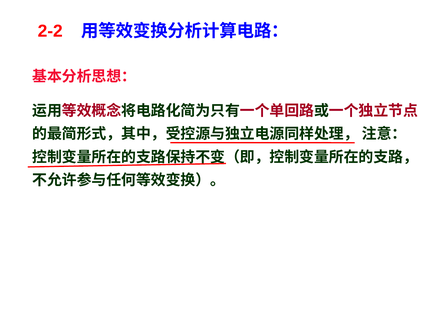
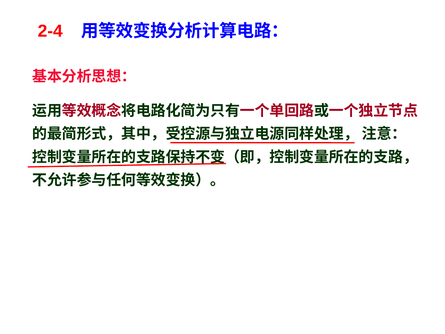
2-2: 2-2 -> 2-4
